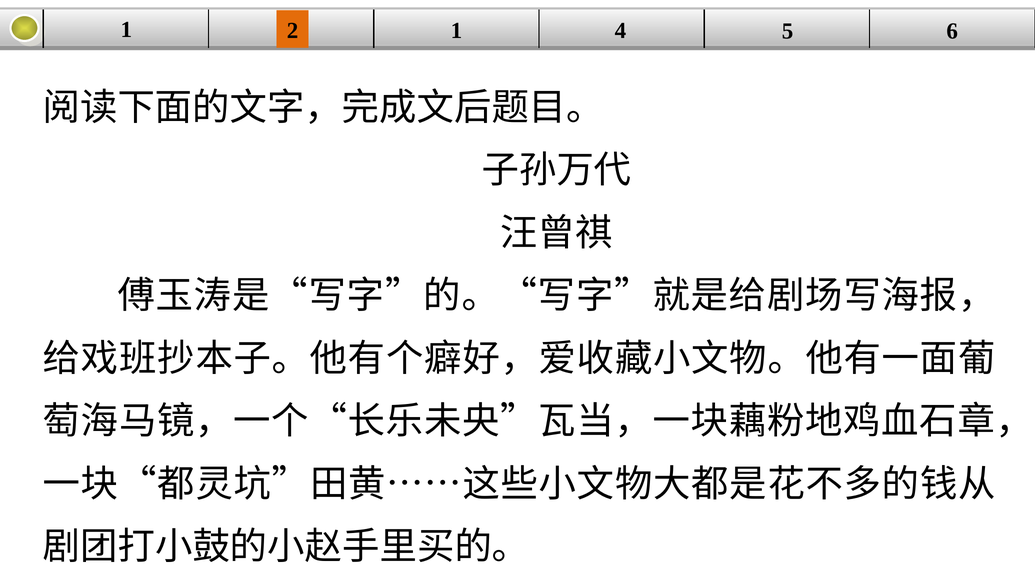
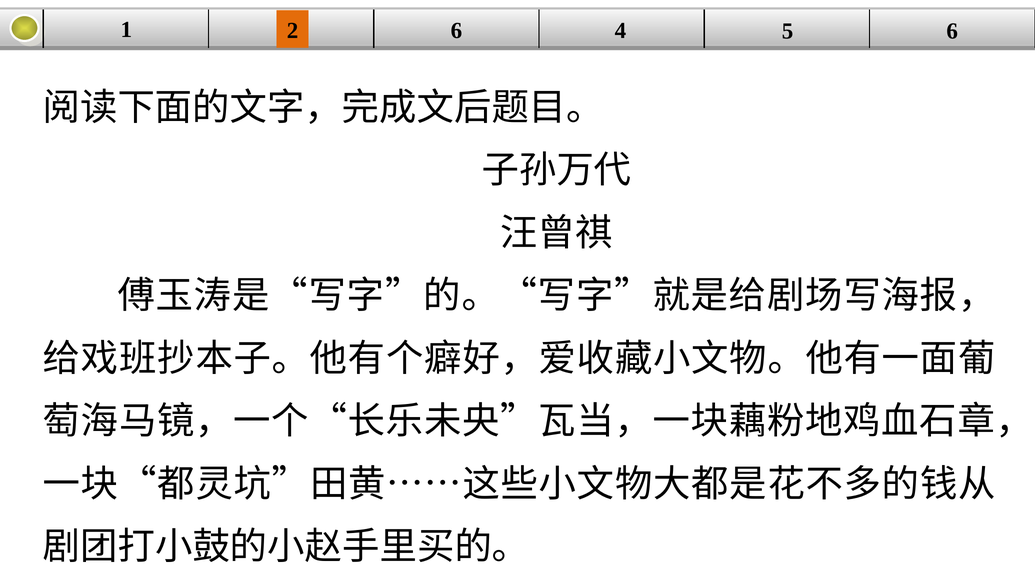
2 1: 1 -> 6
